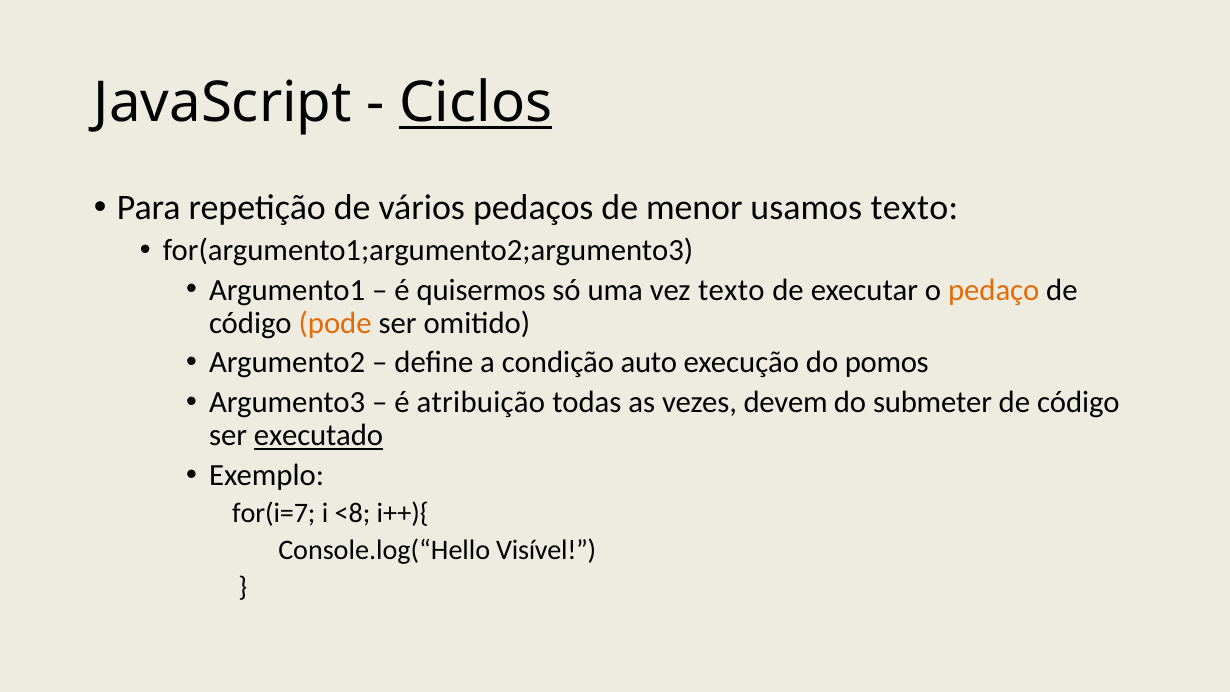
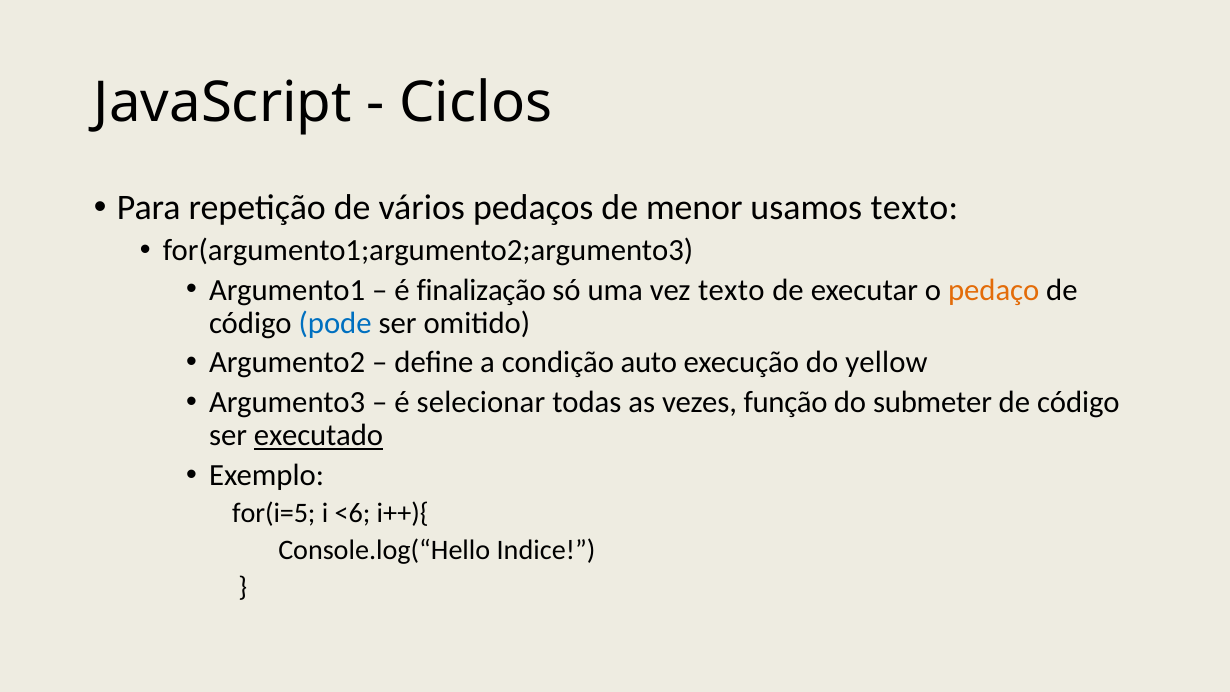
Ciclos underline: present -> none
quisermos: quisermos -> finalização
pode colour: orange -> blue
pomos: pomos -> yellow
atribuição: atribuição -> selecionar
devem: devem -> função
for(i=7: for(i=7 -> for(i=5
<8: <8 -> <6
Visível: Visível -> Indice
